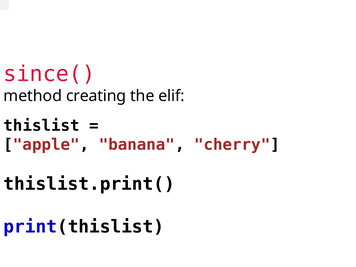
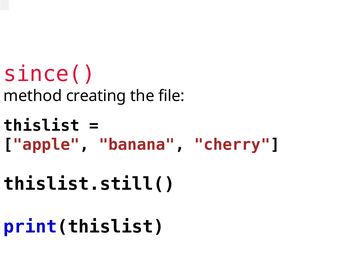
elif: elif -> file
thislist.print(: thislist.print( -> thislist.still(
